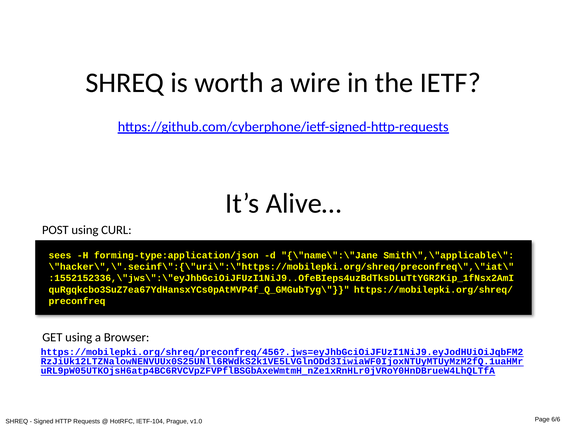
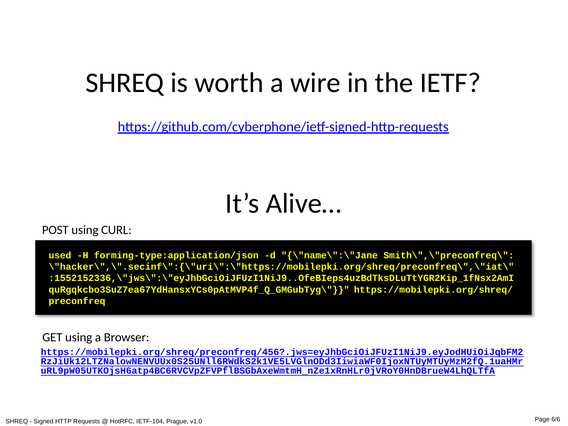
sees: sees -> used
Smith\",\"applicable\: Smith\",\"applicable\ -> Smith\",\"preconfreq\
